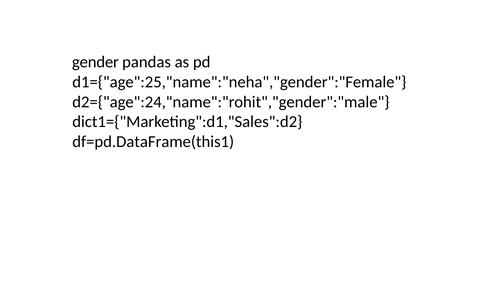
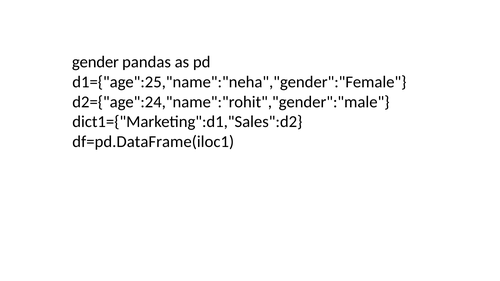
df=pd.DataFrame(this1: df=pd.DataFrame(this1 -> df=pd.DataFrame(iloc1
